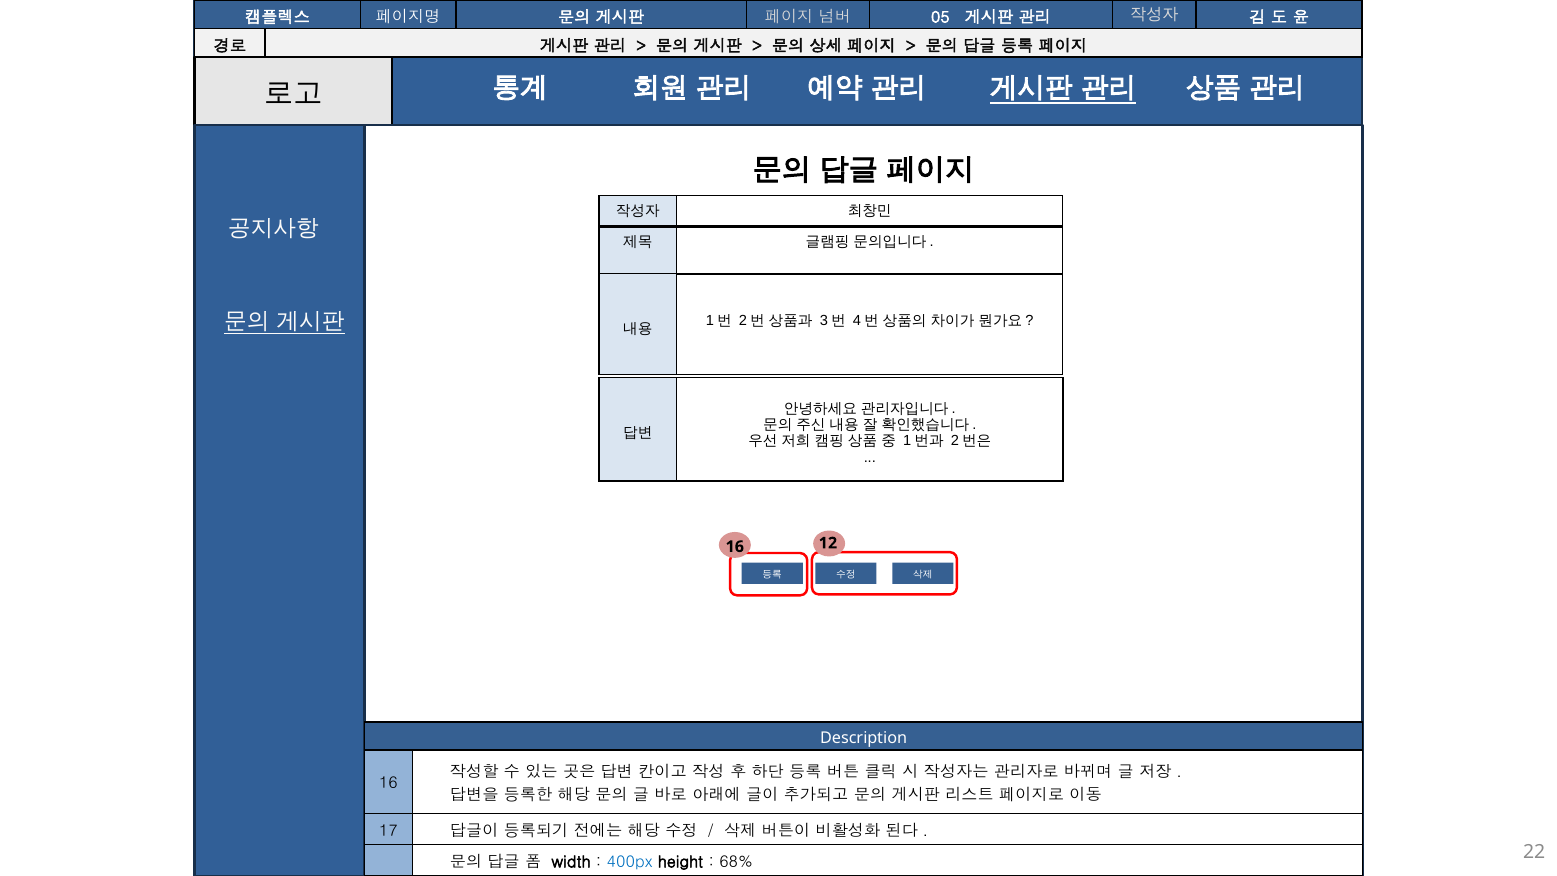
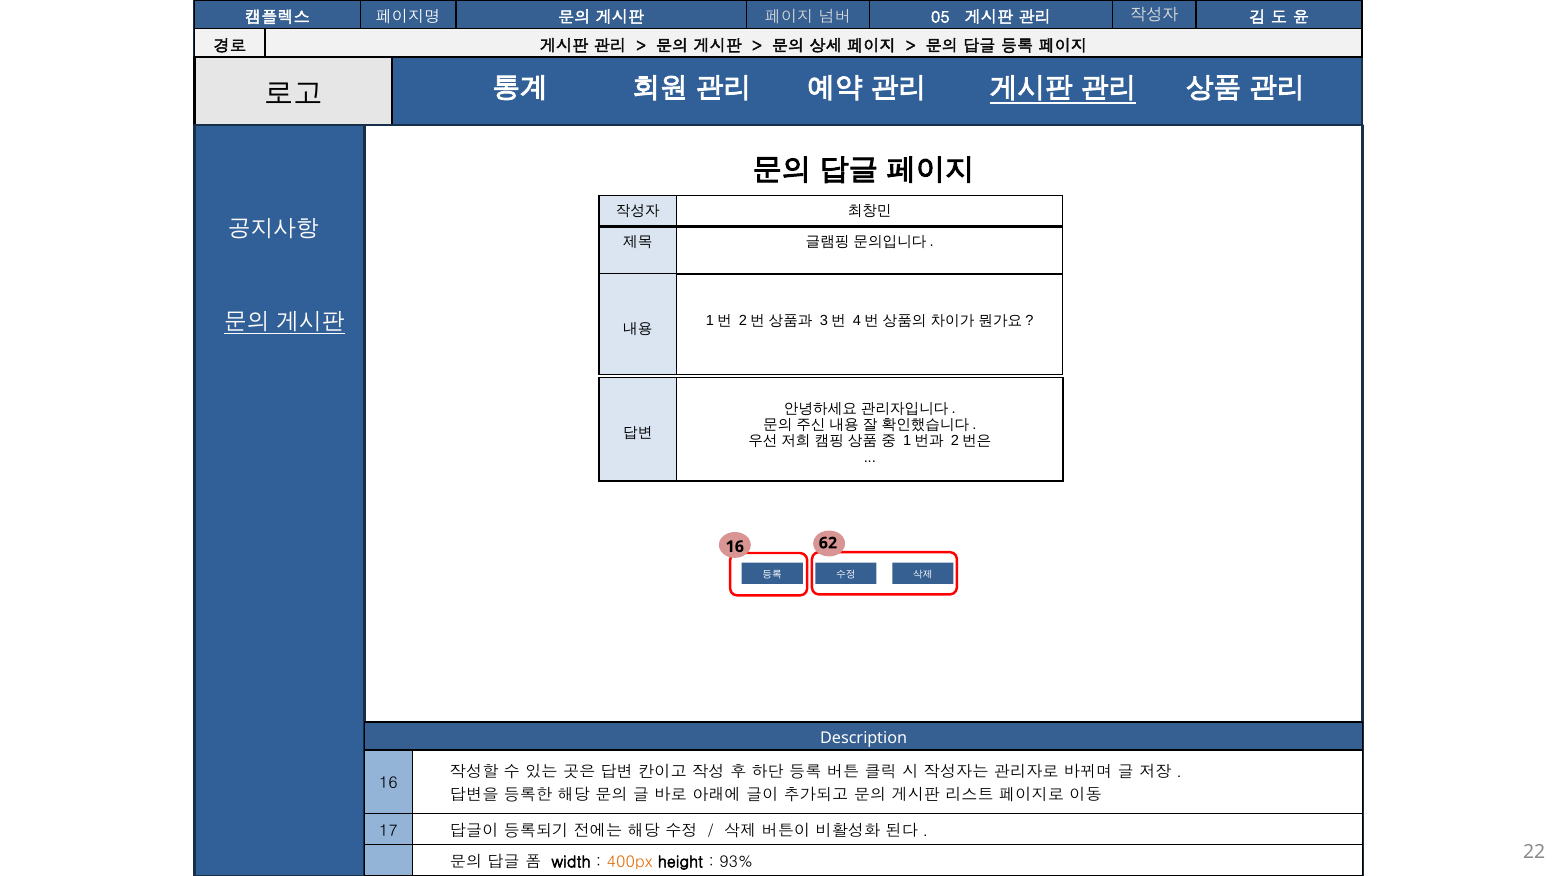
12: 12 -> 62
400px colour: blue -> orange
68%: 68% -> 93%
